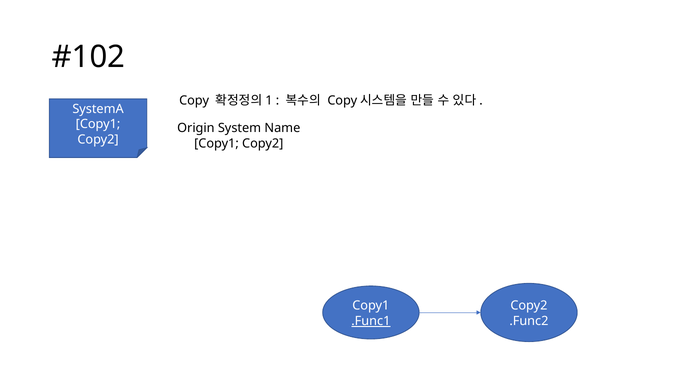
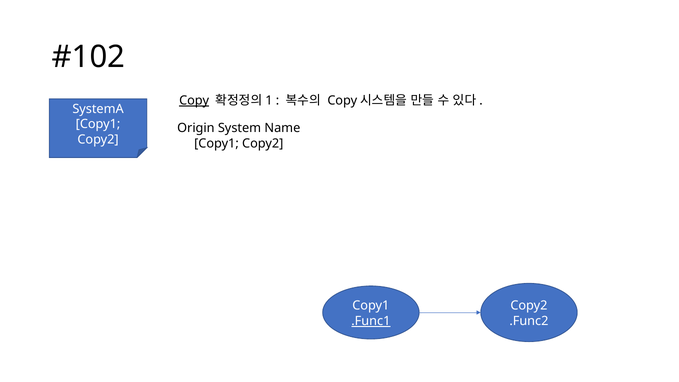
Copy underline: none -> present
